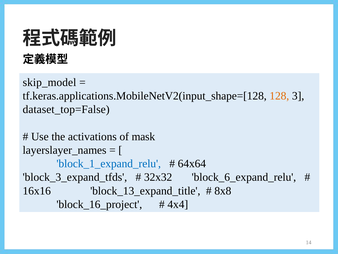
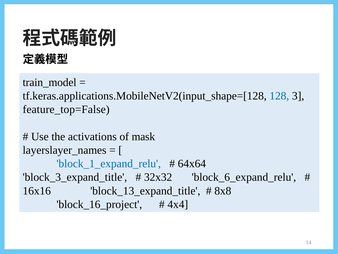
skip_model: skip_model -> train_model
128 colour: orange -> blue
dataset_top=False: dataset_top=False -> feature_top=False
block_3_expand_tfds: block_3_expand_tfds -> block_3_expand_title
